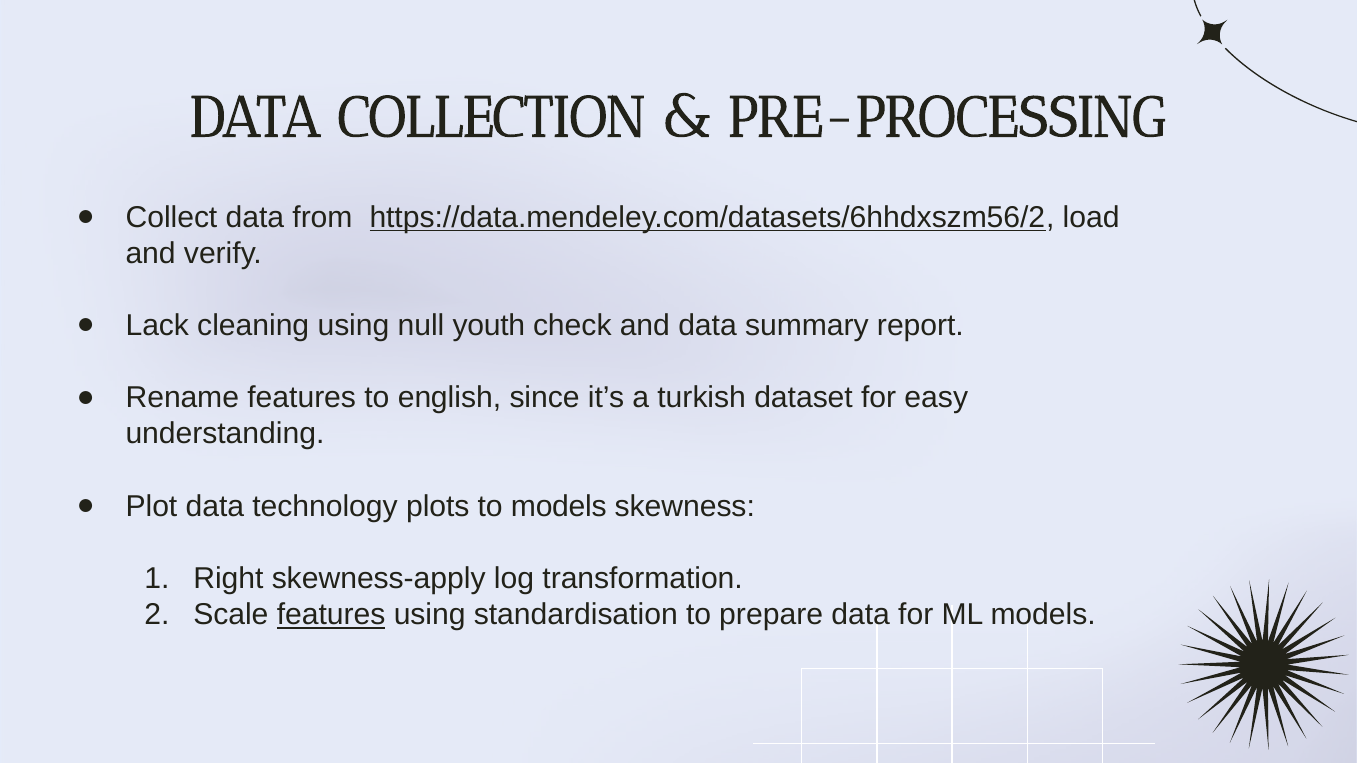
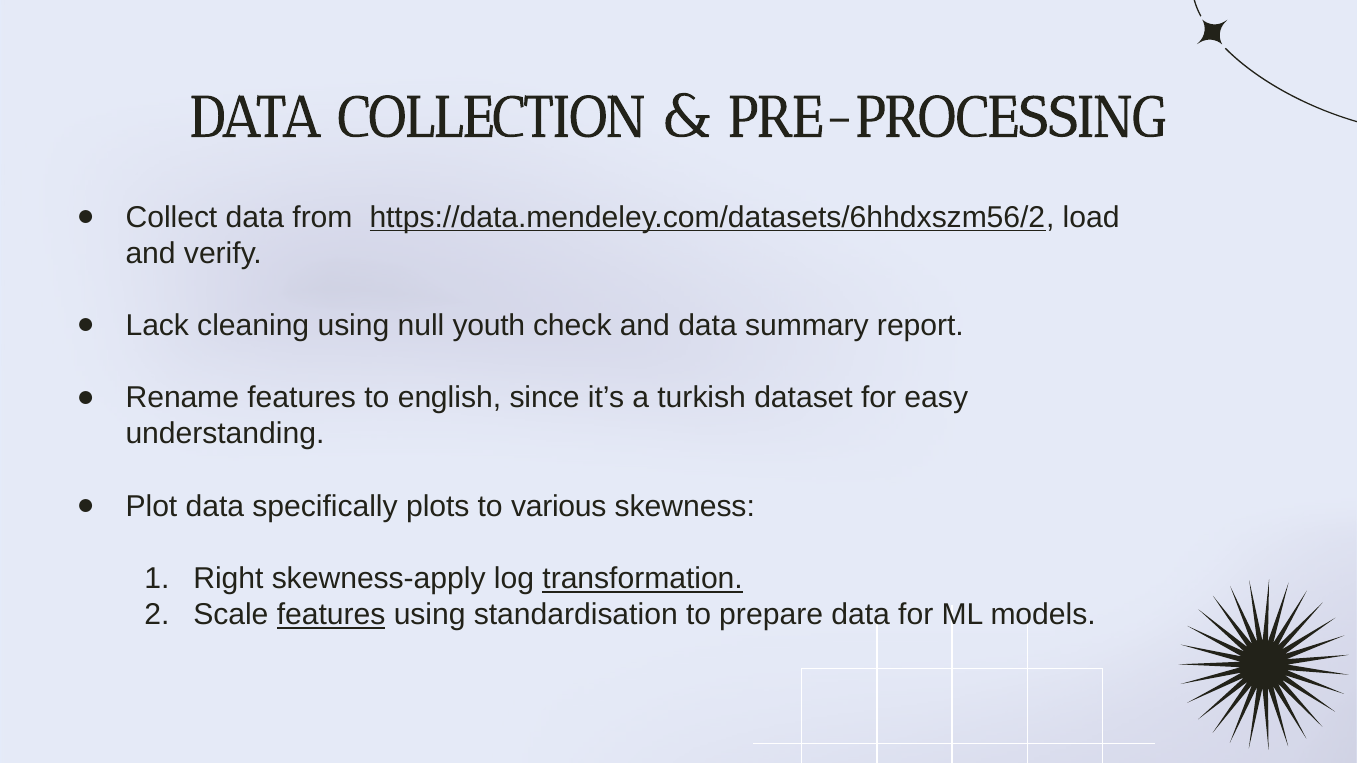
technology: technology -> specifically
to models: models -> various
transformation underline: none -> present
